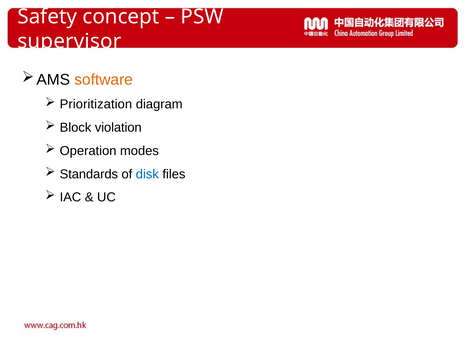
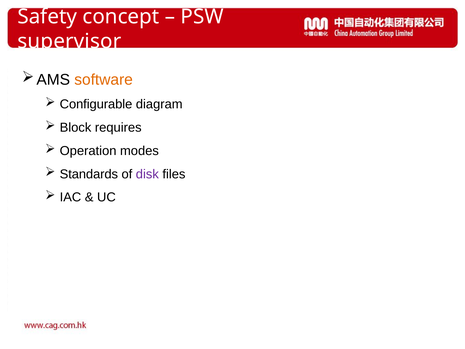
Prioritization: Prioritization -> Configurable
violation: violation -> requires
disk colour: blue -> purple
